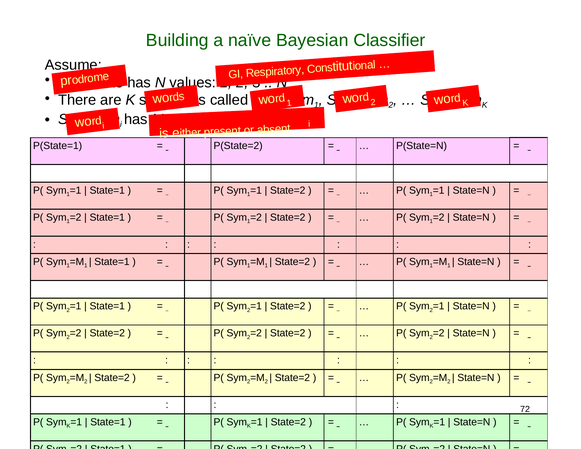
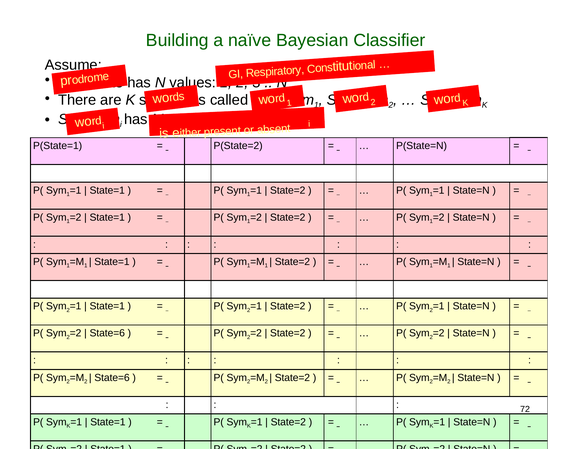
State=2 at (107, 333): State=2 -> State=6
State=2 at (112, 378): State=2 -> State=6
